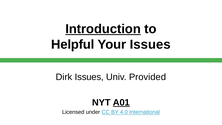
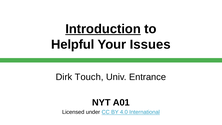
Dirk Issues: Issues -> Touch
Provided: Provided -> Entrance
A01 underline: present -> none
